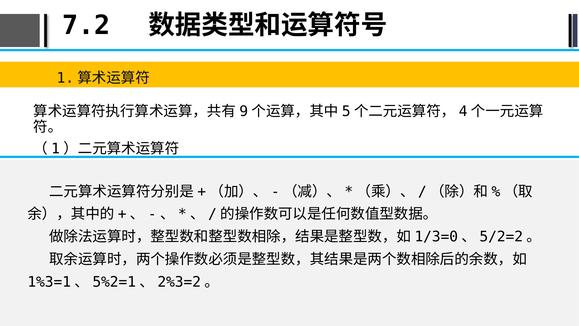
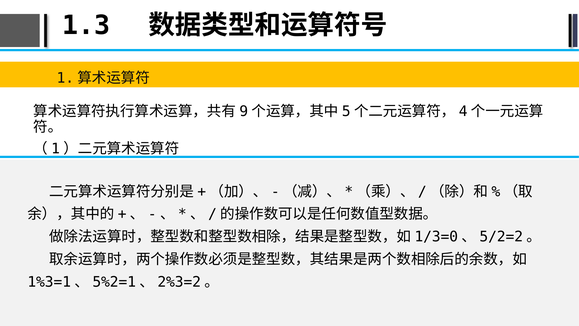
7.2: 7.2 -> 1.3
